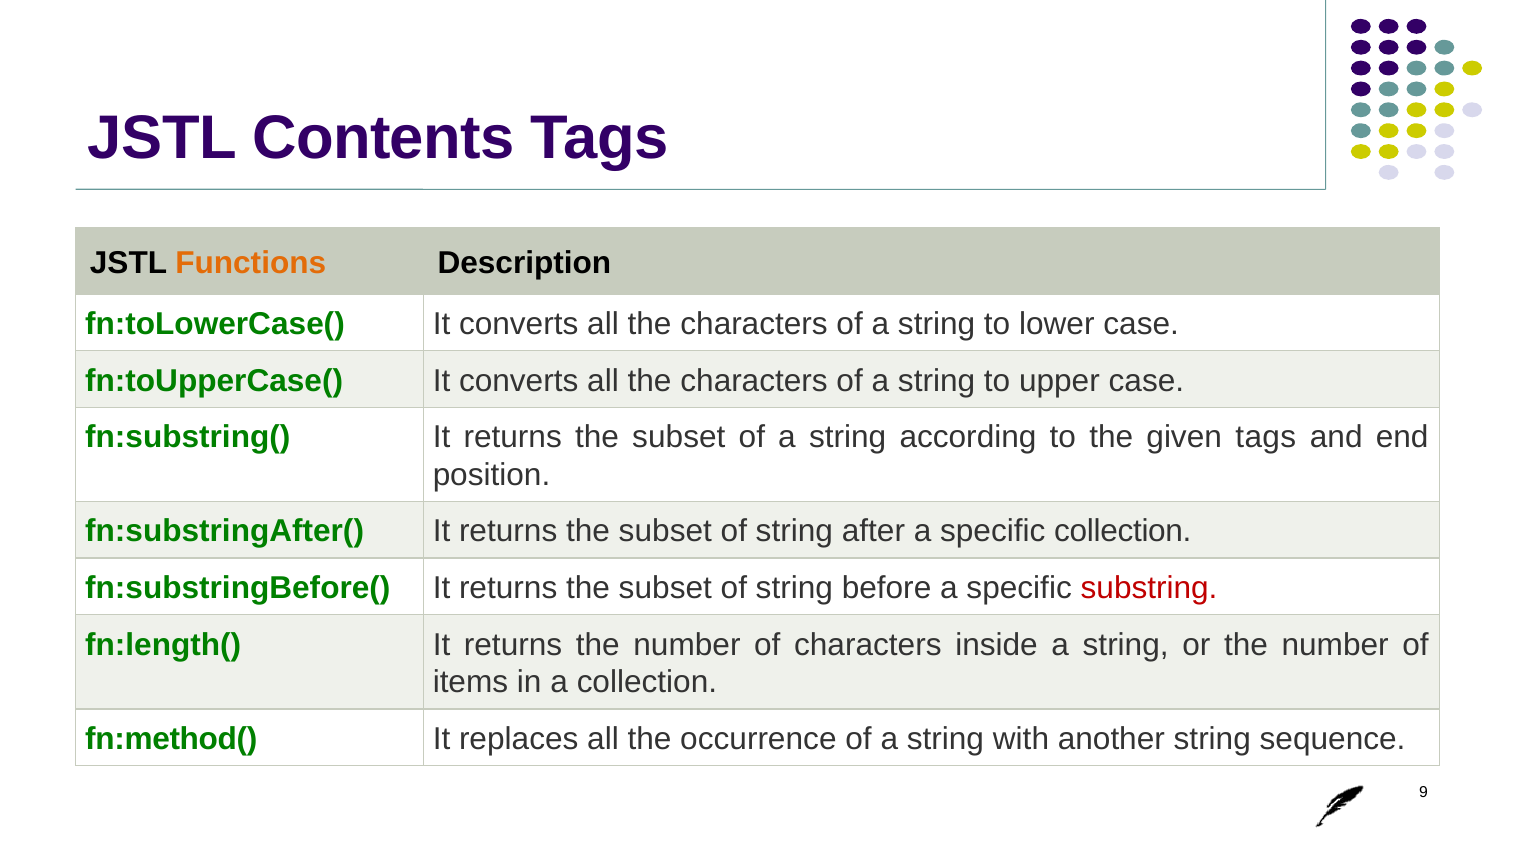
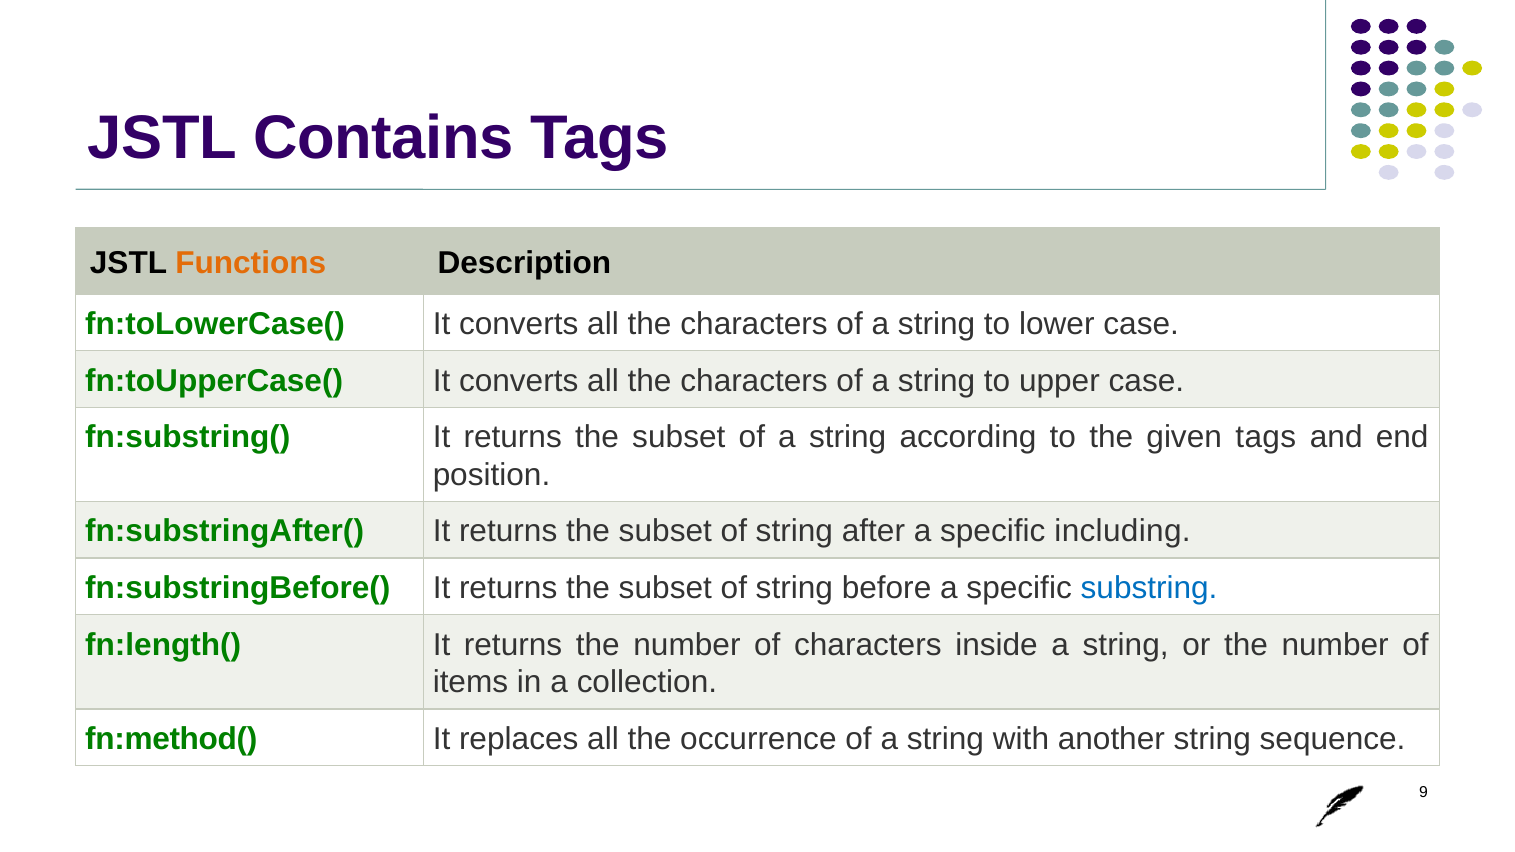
Contents: Contents -> Contains
specific collection: collection -> including
substring colour: red -> blue
